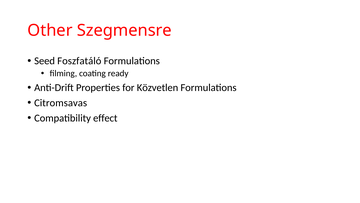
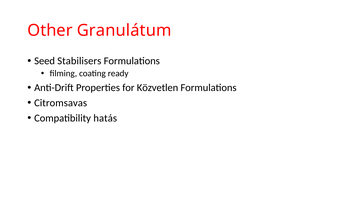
Szegmensre: Szegmensre -> Granulátum
Foszfatáló: Foszfatáló -> Stabilisers
effect: effect -> hatás
